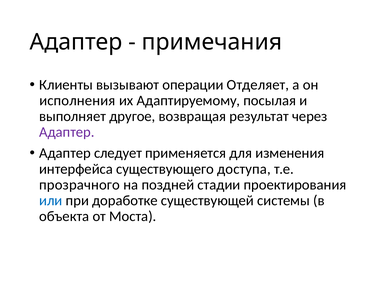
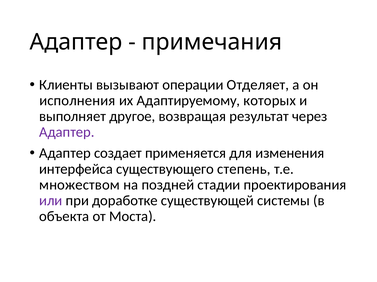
посылая: посылая -> которых
следует: следует -> создает
доступа: доступа -> степень
прозрачного: прозрачного -> множеством
или colour: blue -> purple
